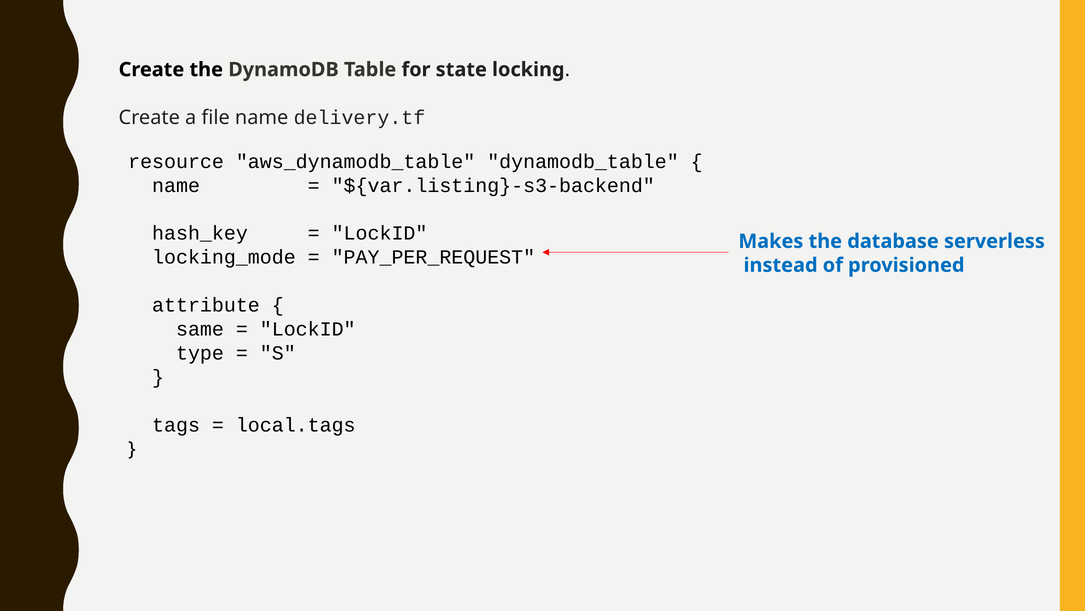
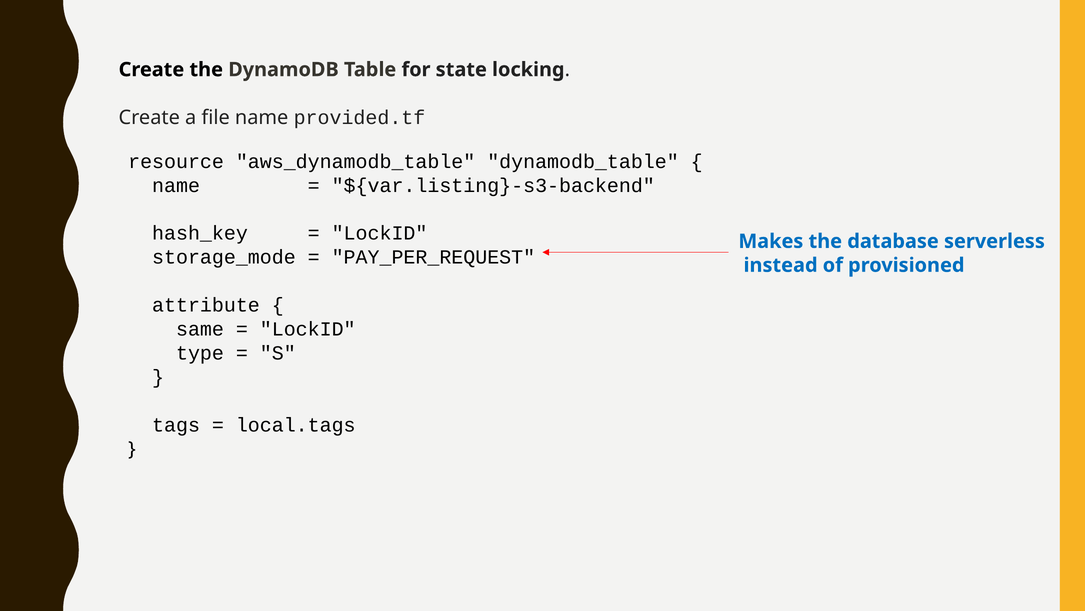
delivery.tf: delivery.tf -> provided.tf
locking_mode: locking_mode -> storage_mode
